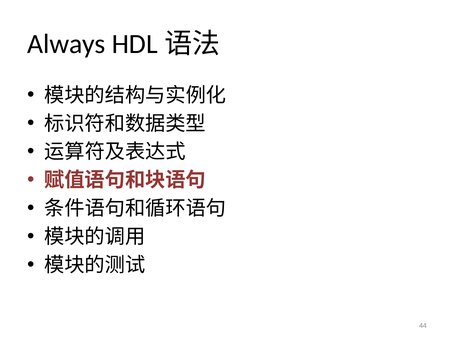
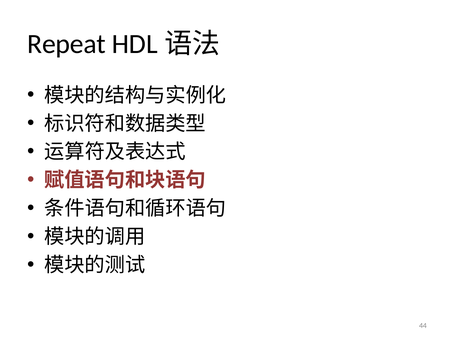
Always: Always -> Repeat
